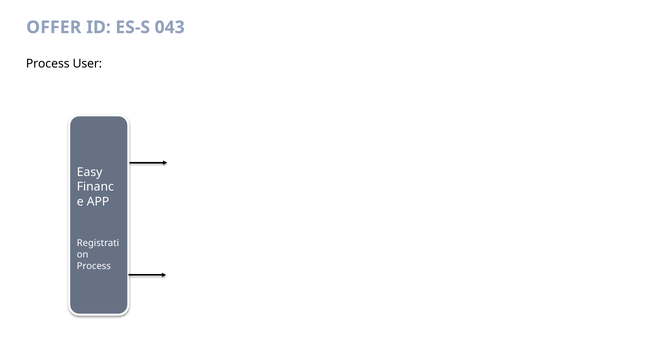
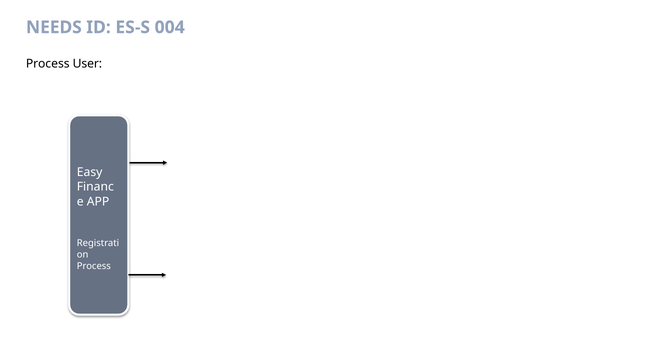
OFFER: OFFER -> NEEDS
043: 043 -> 004
